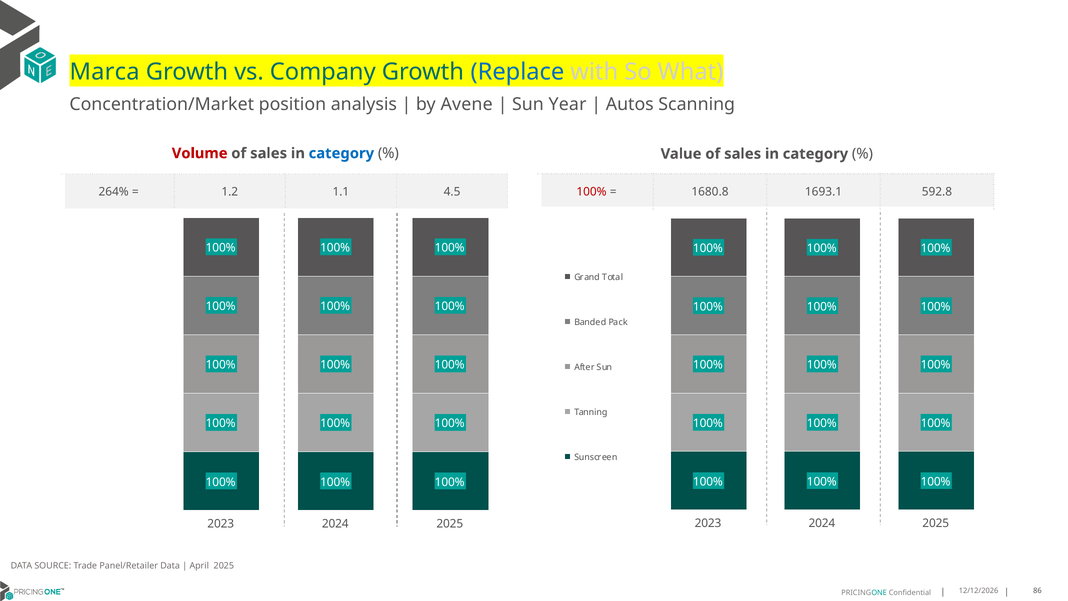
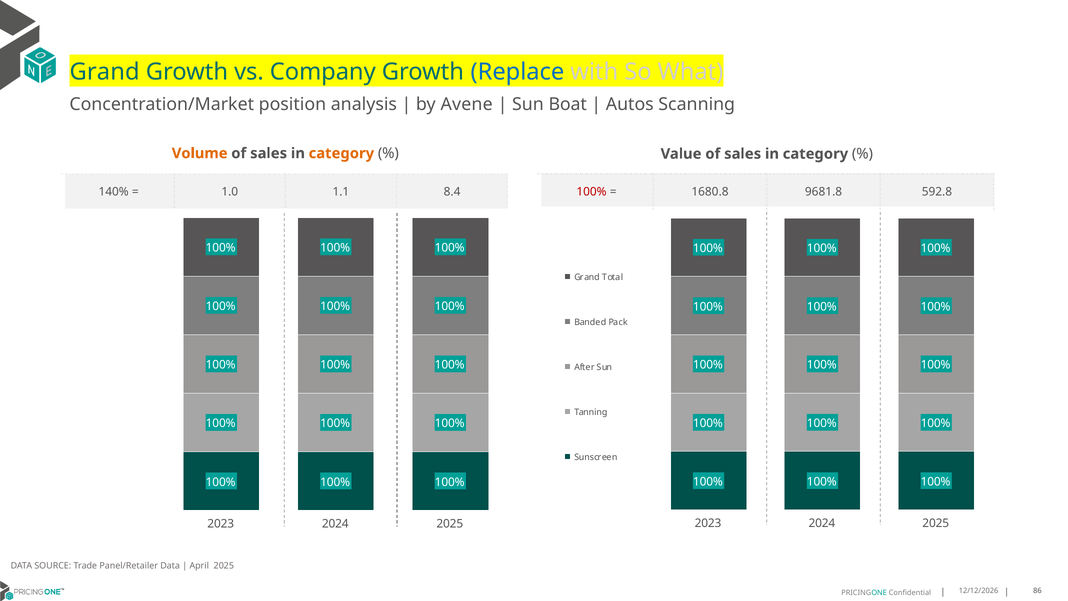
Marca at (105, 72): Marca -> Grand
Year: Year -> Boat
Volume colour: red -> orange
category at (341, 153) colour: blue -> orange
1693.1: 1693.1 -> 9681.8
264%: 264% -> 140%
1.2: 1.2 -> 1.0
4.5: 4.5 -> 8.4
